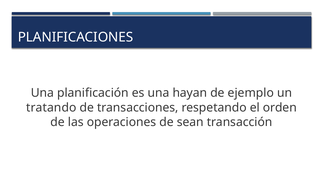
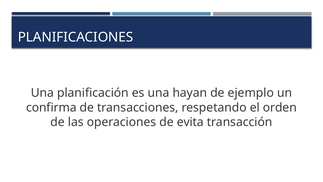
tratando: tratando -> confirma
sean: sean -> evita
